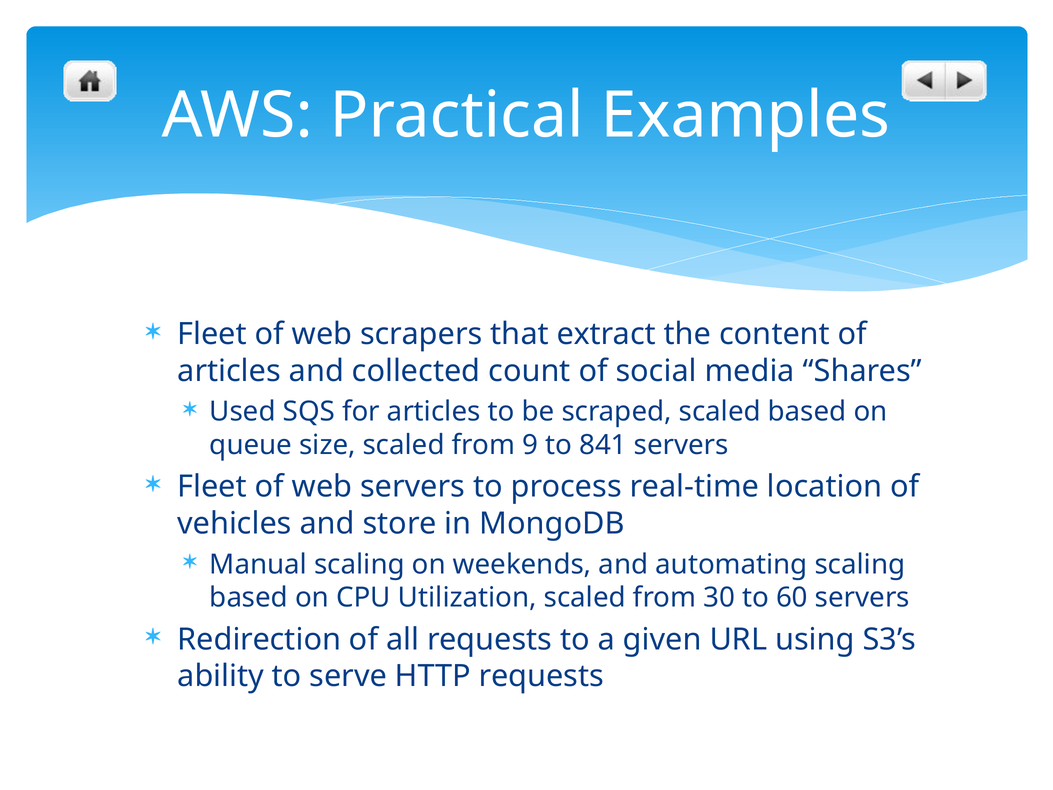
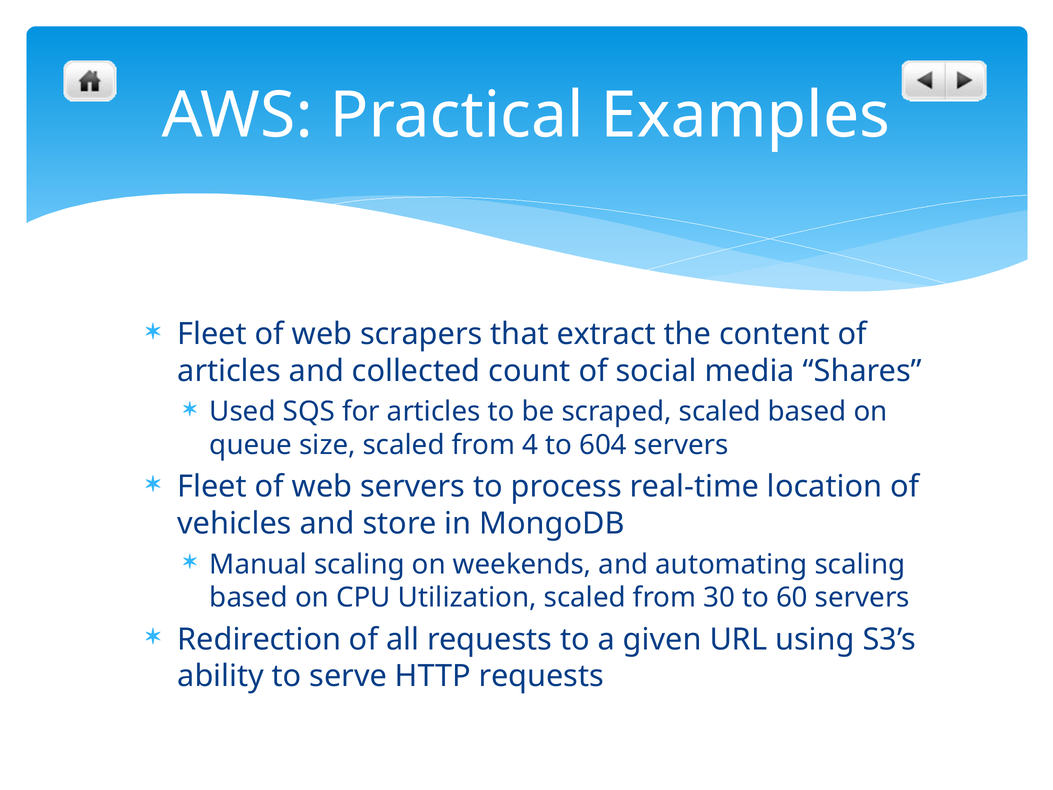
9: 9 -> 4
841: 841 -> 604
